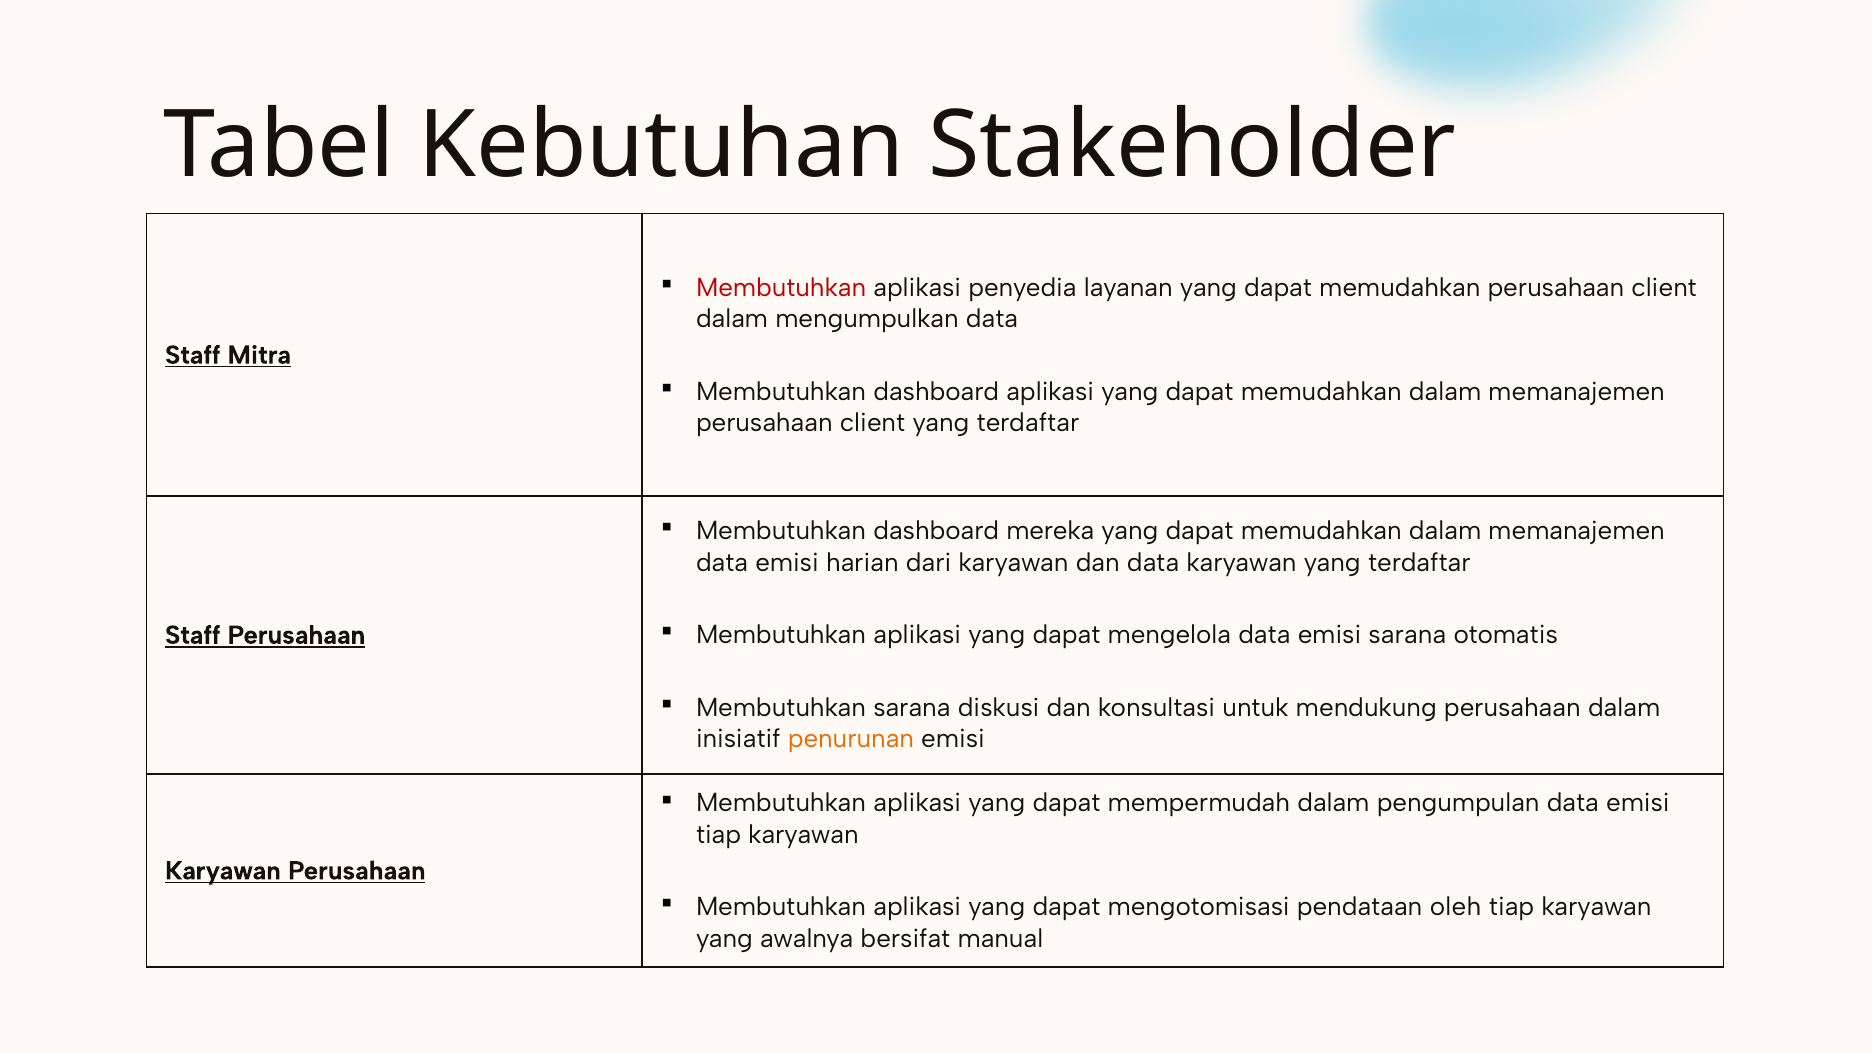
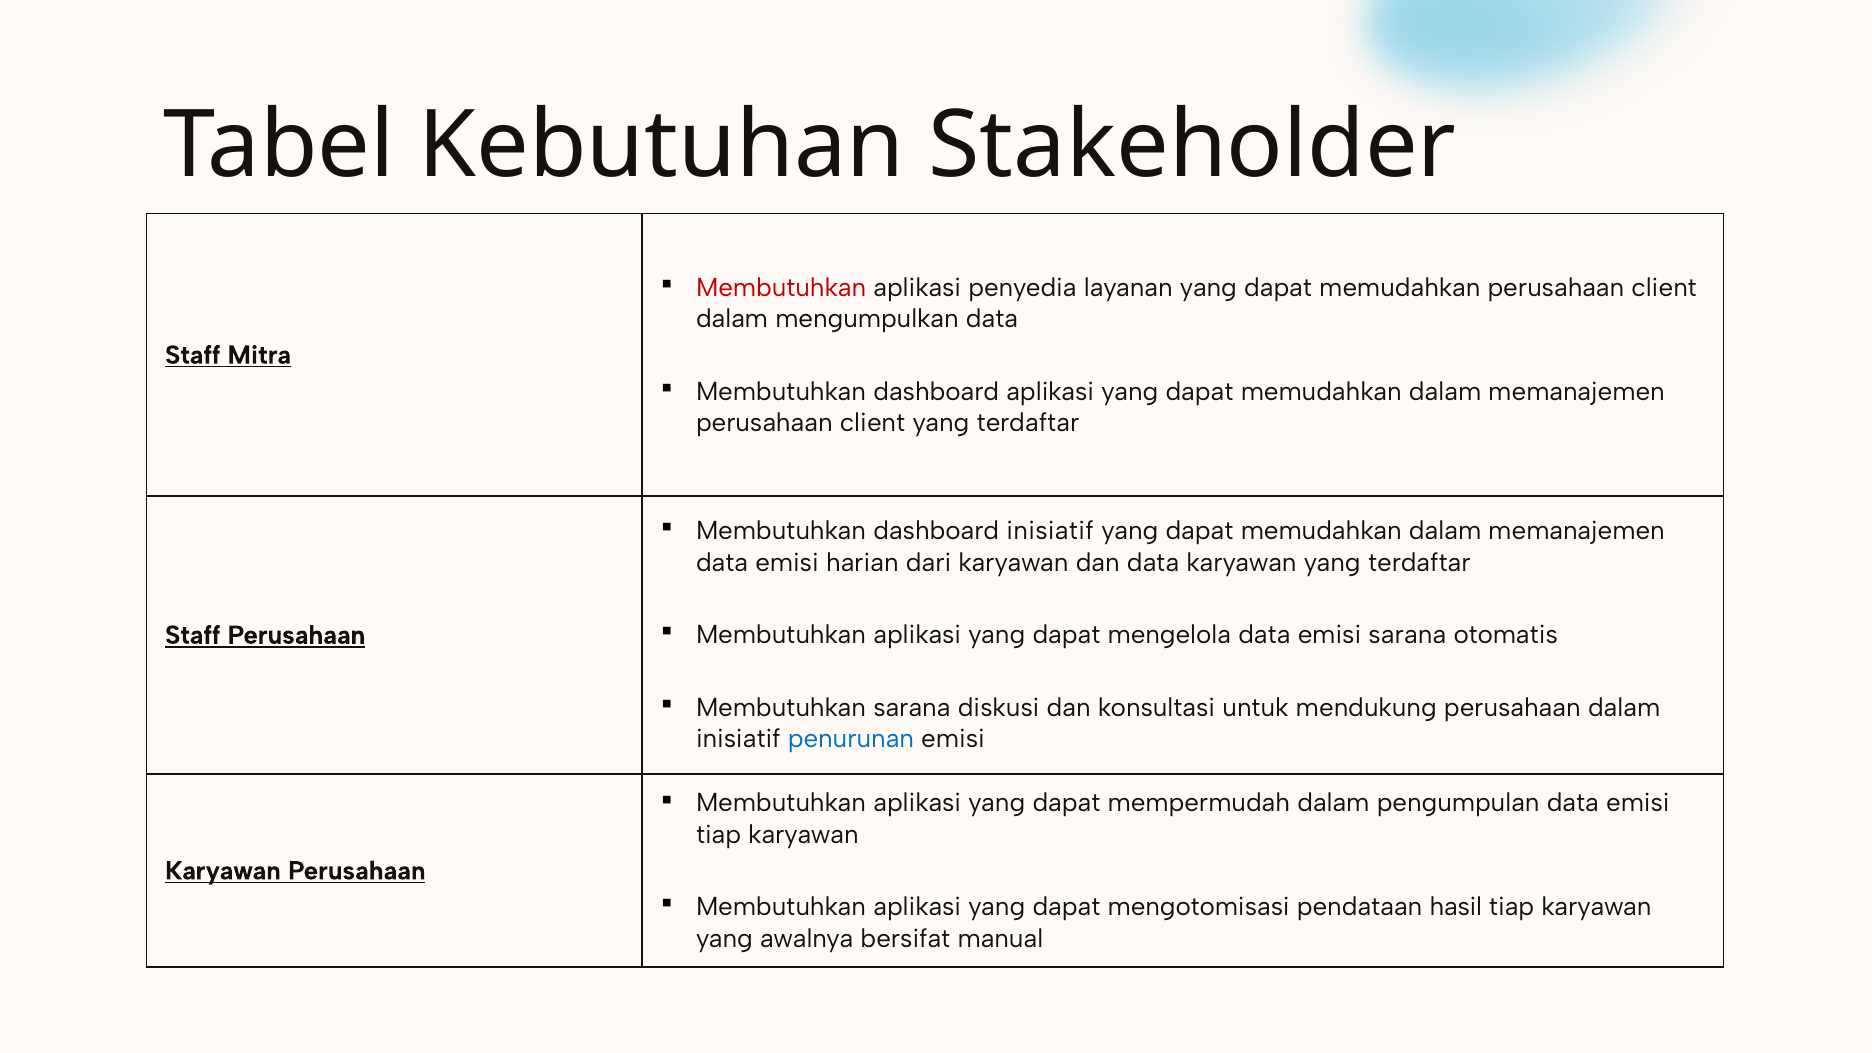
dashboard mereka: mereka -> inisiatif
penurunan colour: orange -> blue
oleh: oleh -> hasil
